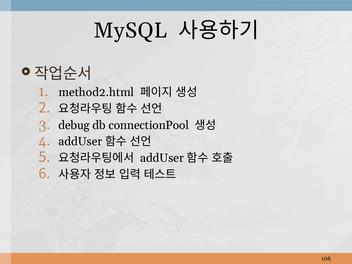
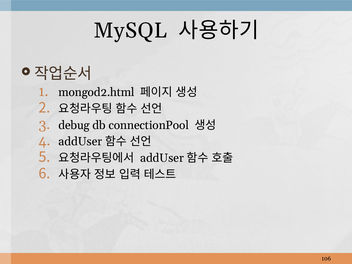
method2.html: method2.html -> mongod2.html
